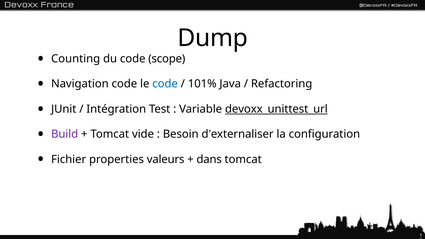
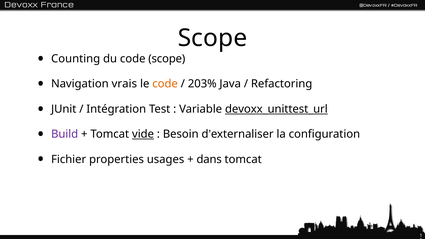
Dump at (213, 38): Dump -> Scope
Navigation code: code -> vrais
code at (165, 84) colour: blue -> orange
101%: 101% -> 203%
vide underline: none -> present
valeurs: valeurs -> usages
